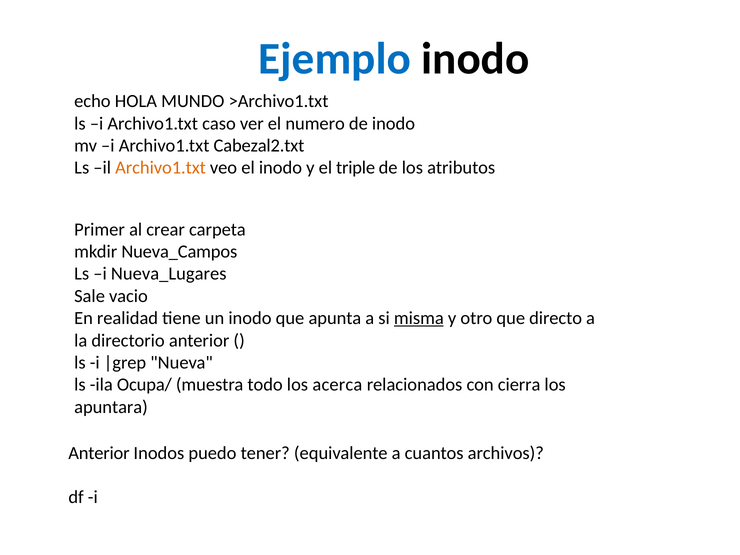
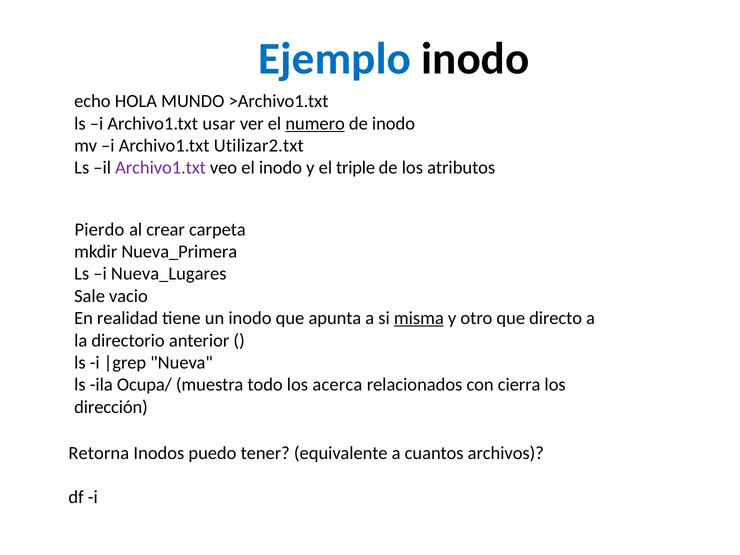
caso: caso -> usar
numero underline: none -> present
Cabezal2.txt: Cabezal2.txt -> Utilizar2.txt
Archivo1.txt at (161, 168) colour: orange -> purple
Primer: Primer -> Pierdo
Nueva_Campos: Nueva_Campos -> Nueva_Primera
apuntara: apuntara -> dirección
Anterior at (99, 453): Anterior -> Retorna
